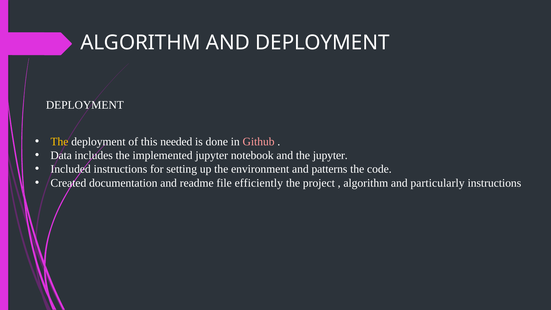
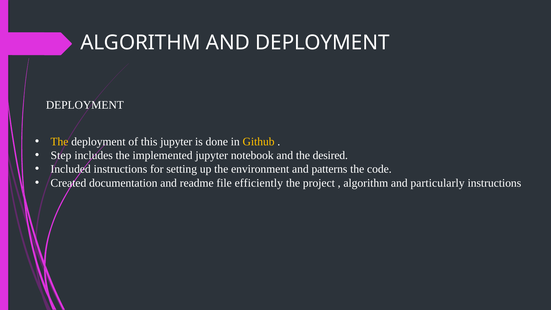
this needed: needed -> jupyter
Github colour: pink -> yellow
Data: Data -> Step
the jupyter: jupyter -> desired
